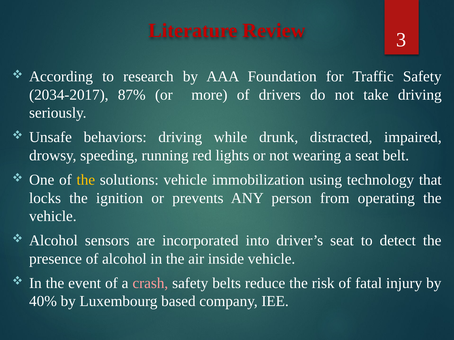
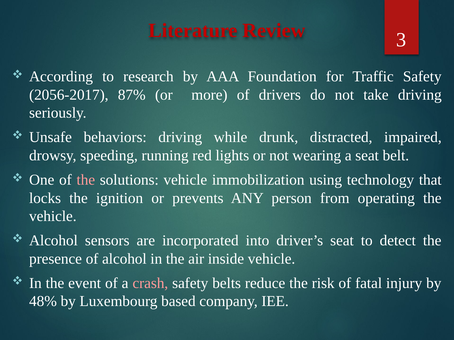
2034-2017: 2034-2017 -> 2056-2017
the at (86, 180) colour: yellow -> pink
40%: 40% -> 48%
